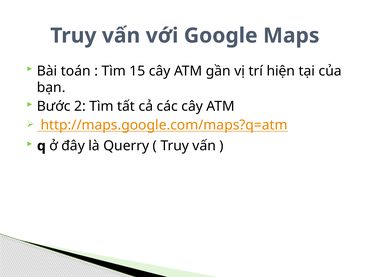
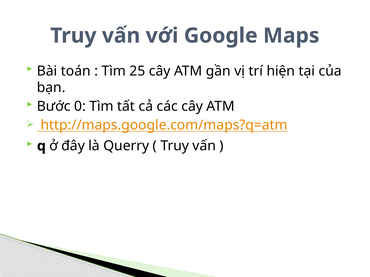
15: 15 -> 25
2: 2 -> 0
